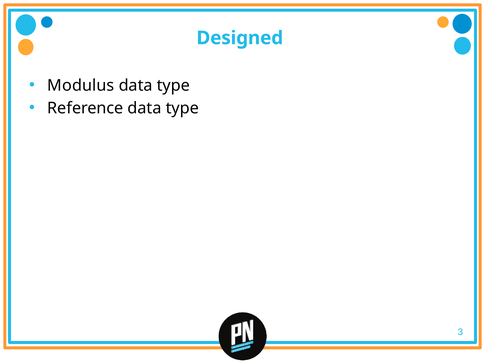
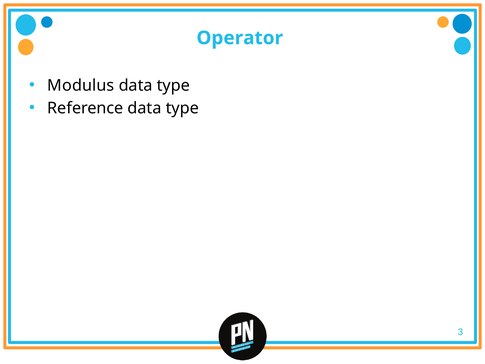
Designed: Designed -> Operator
